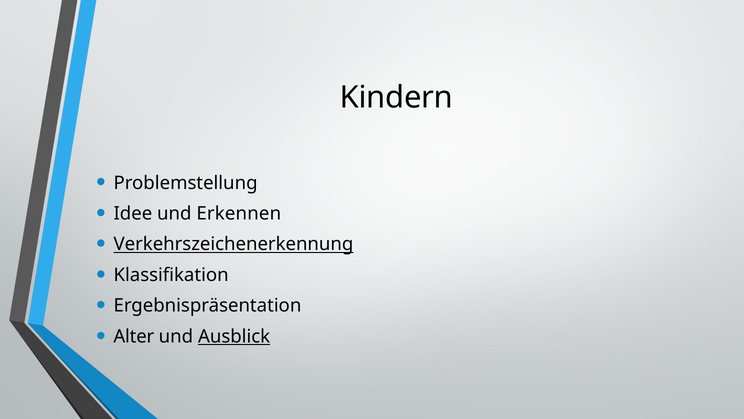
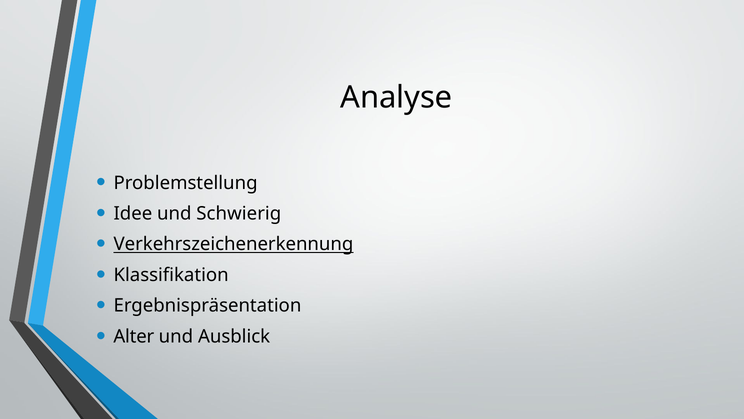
Kindern: Kindern -> Analyse
Erkennen: Erkennen -> Schwierig
Ausblick underline: present -> none
